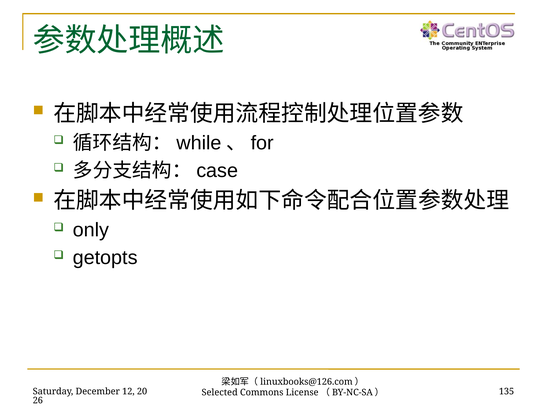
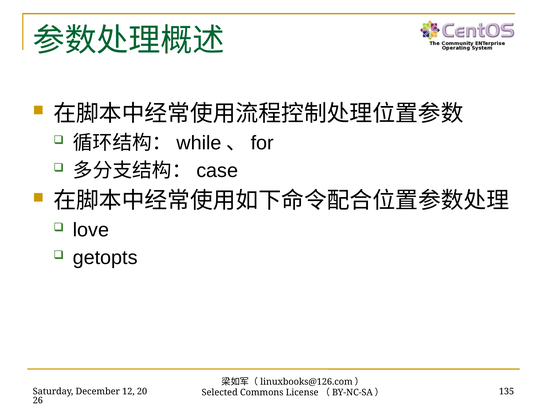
only: only -> love
